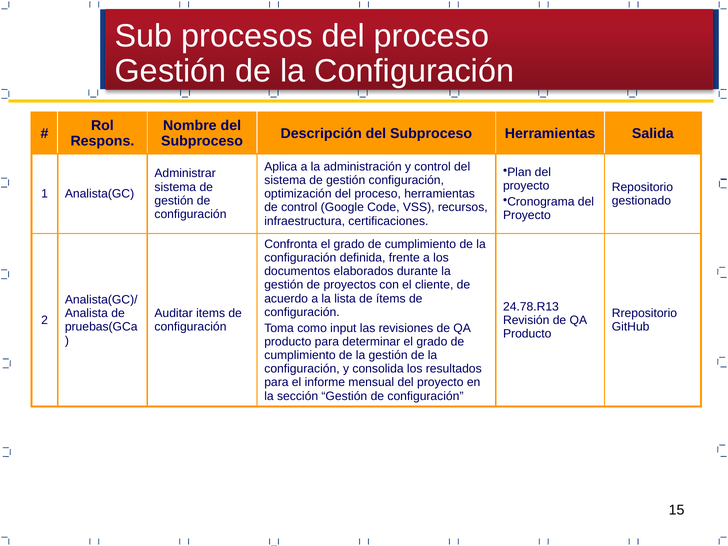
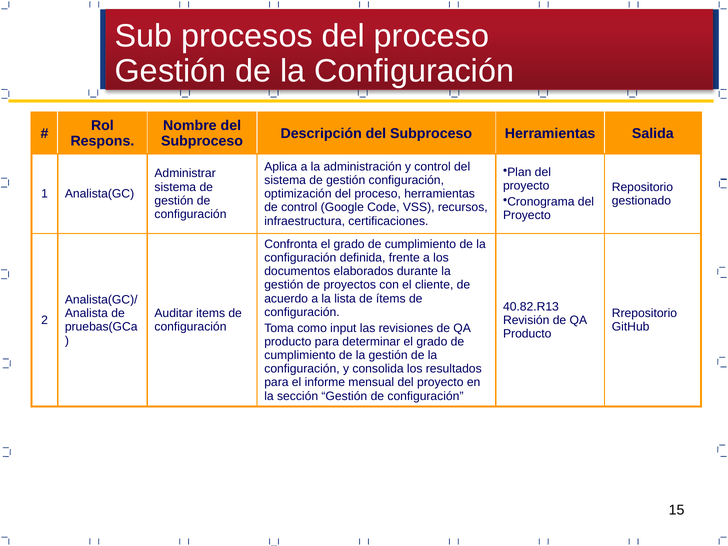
24.78.R13: 24.78.R13 -> 40.82.R13
